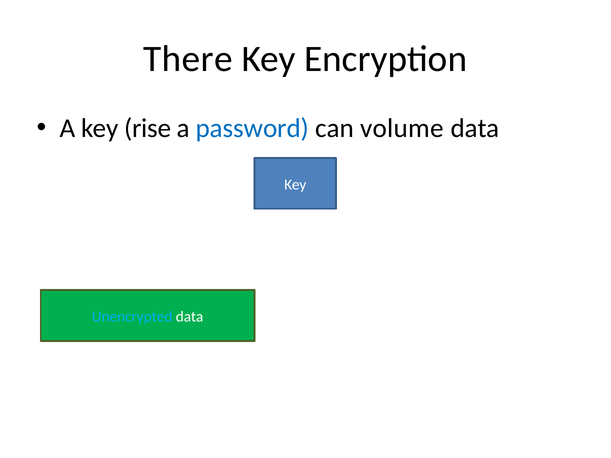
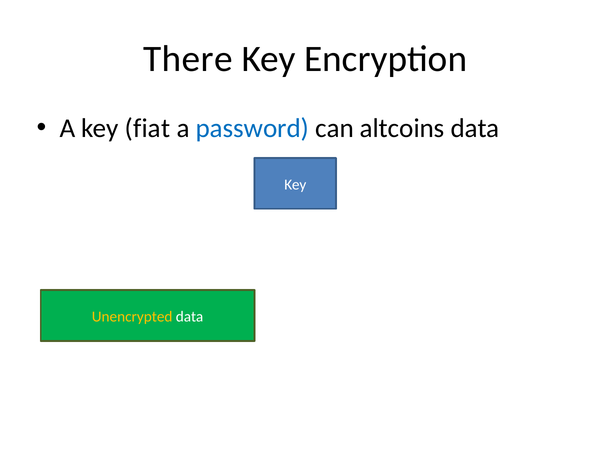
rise: rise -> fiat
volume: volume -> altcoins
Unencrypted colour: light blue -> yellow
